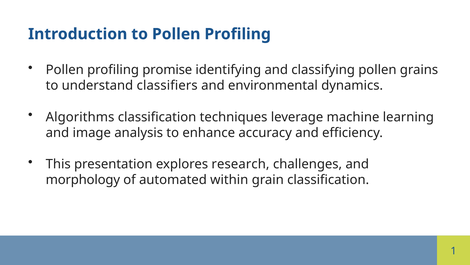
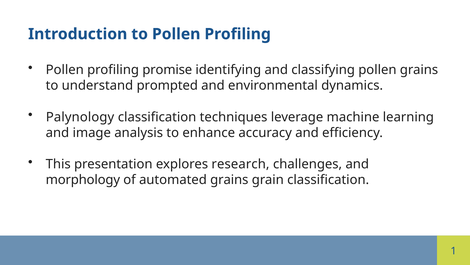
classifiers: classifiers -> prompted
Algorithms: Algorithms -> Palynology
automated within: within -> grains
